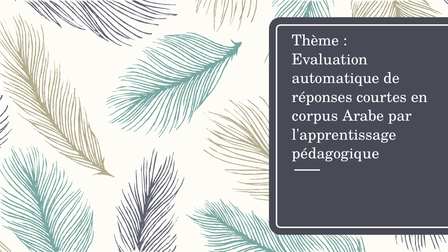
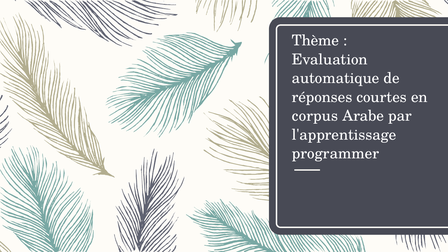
pédagogique: pédagogique -> programmer
